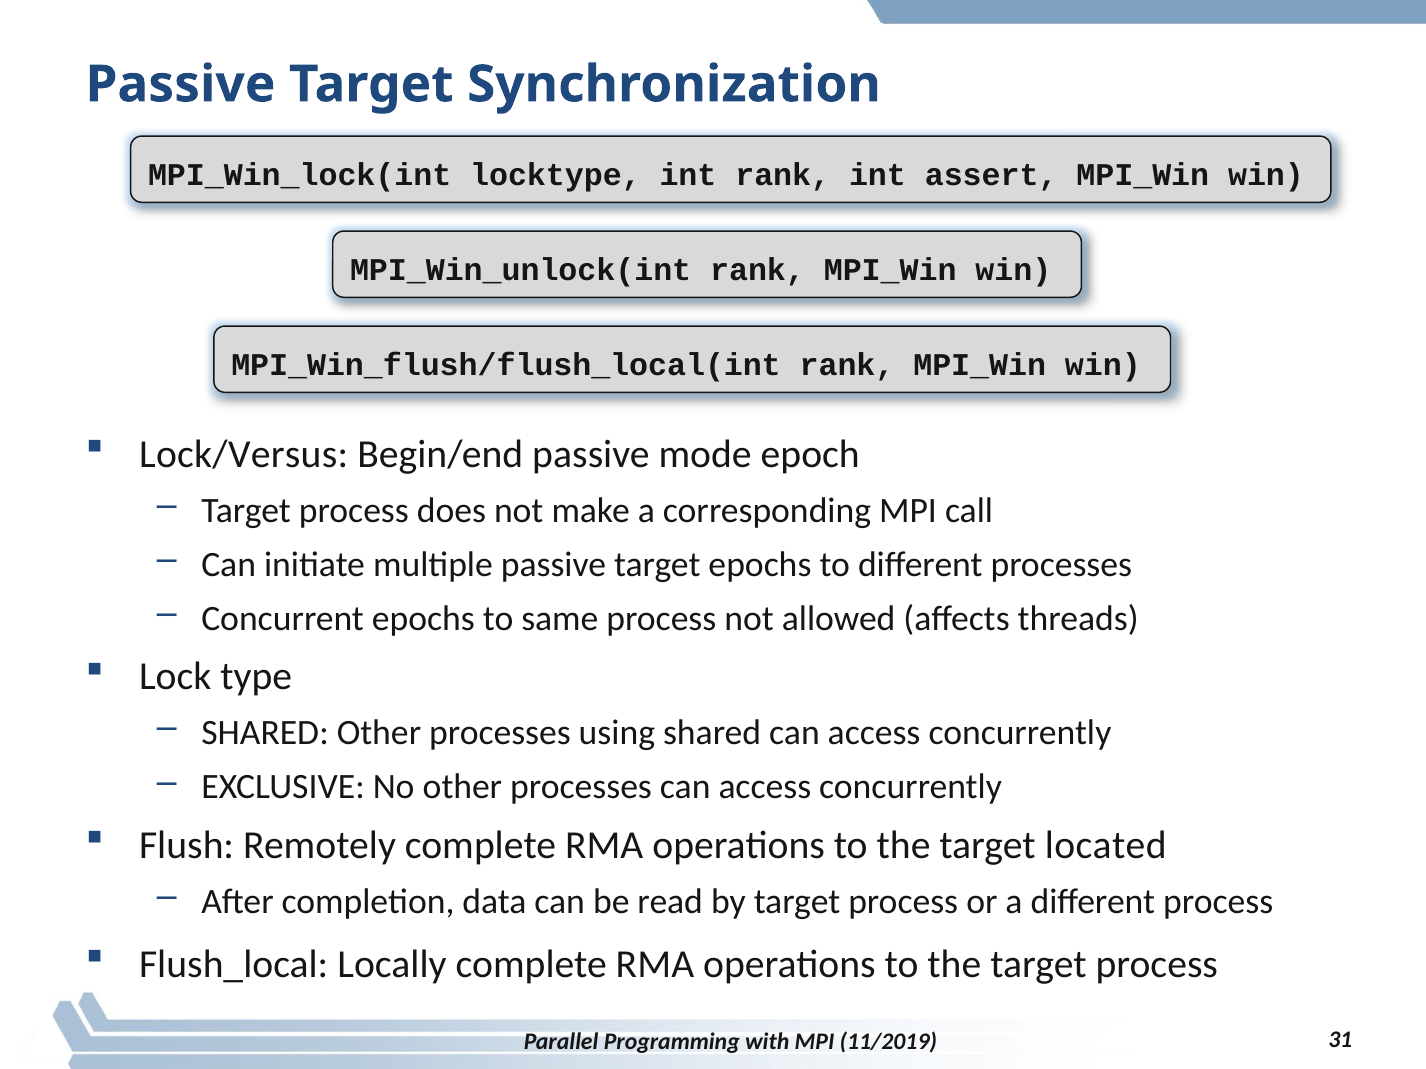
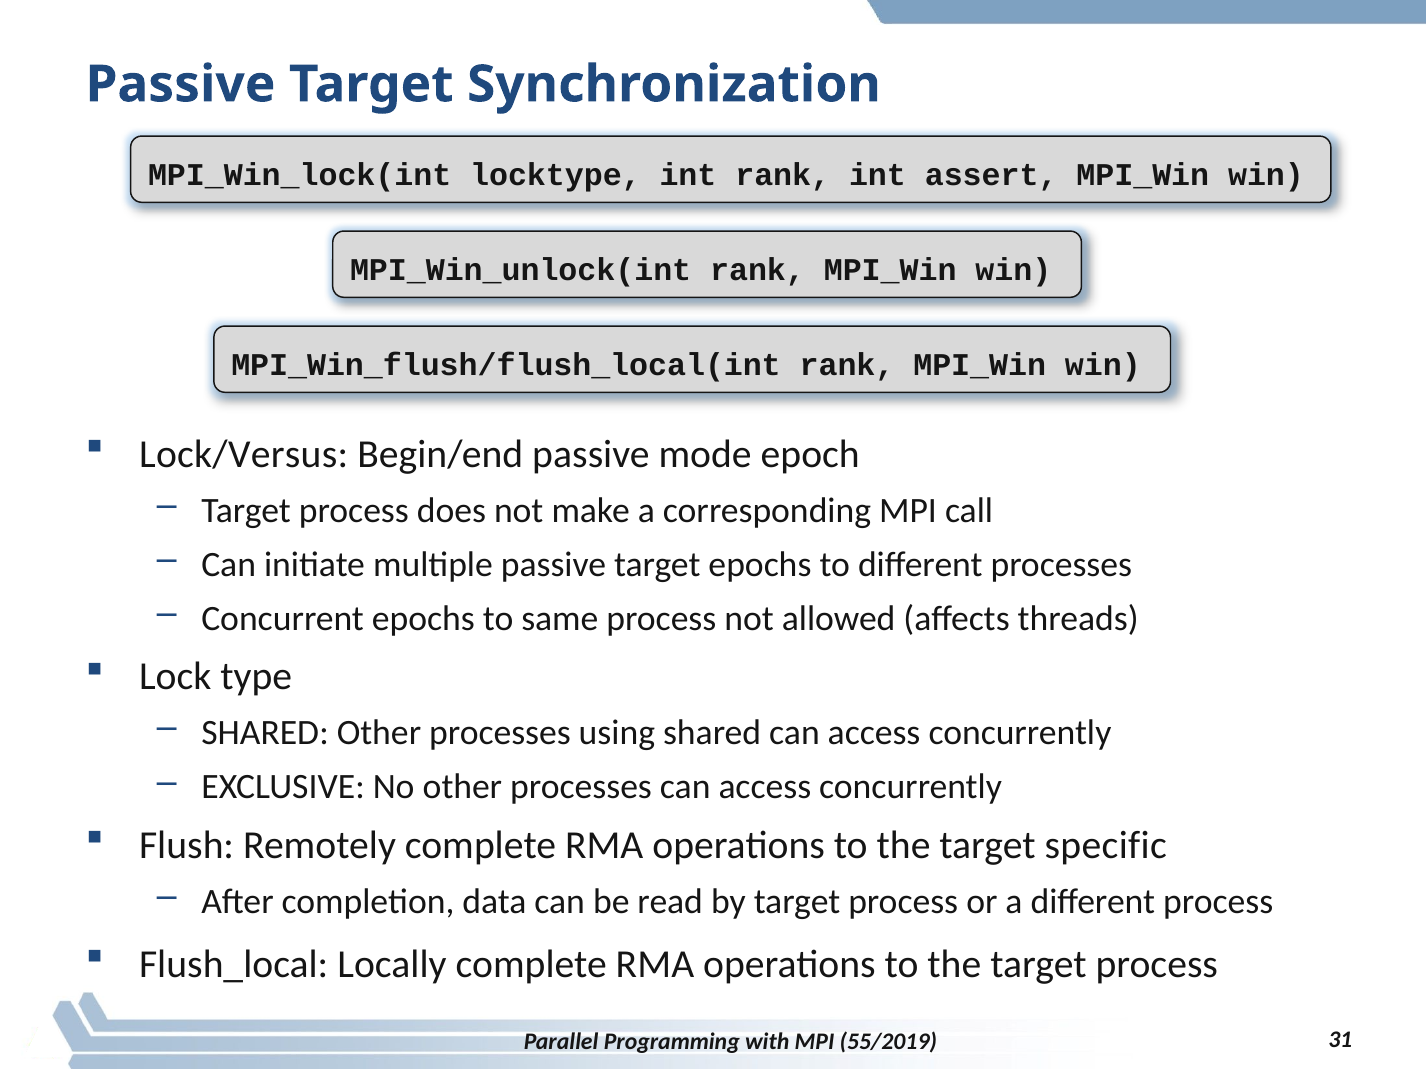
located: located -> specific
11/2019: 11/2019 -> 55/2019
